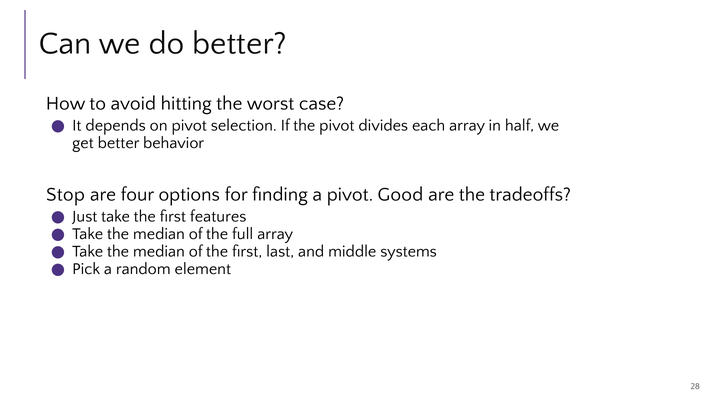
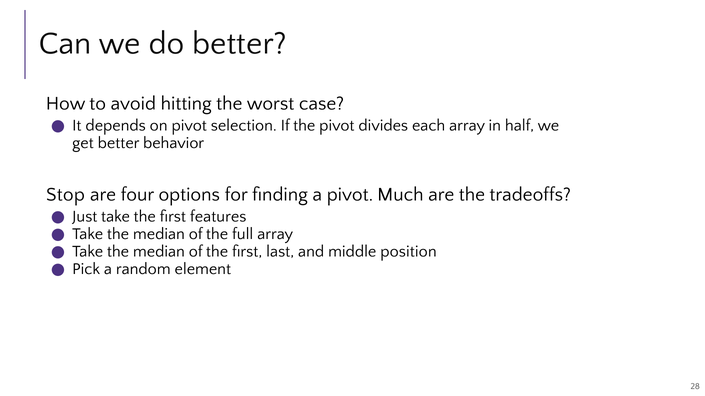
Good: Good -> Much
systems: systems -> position
